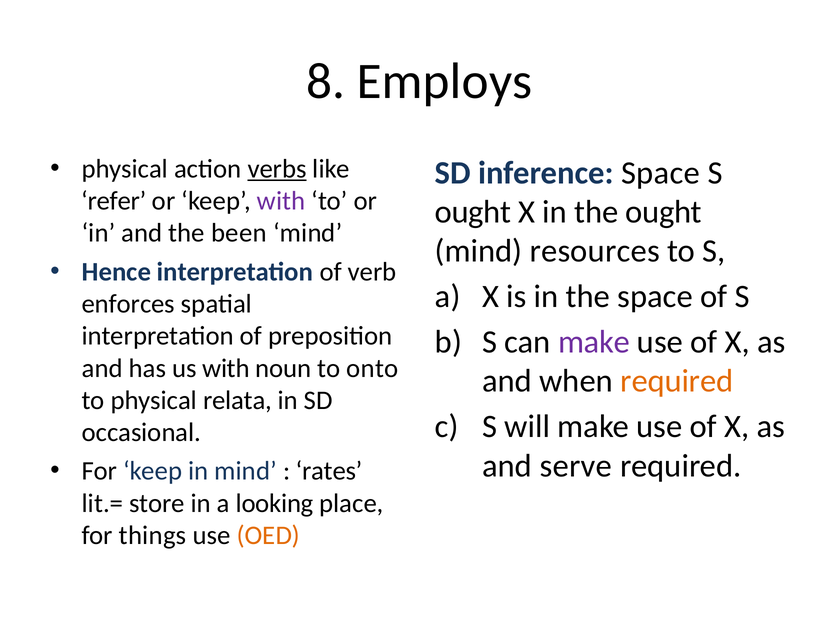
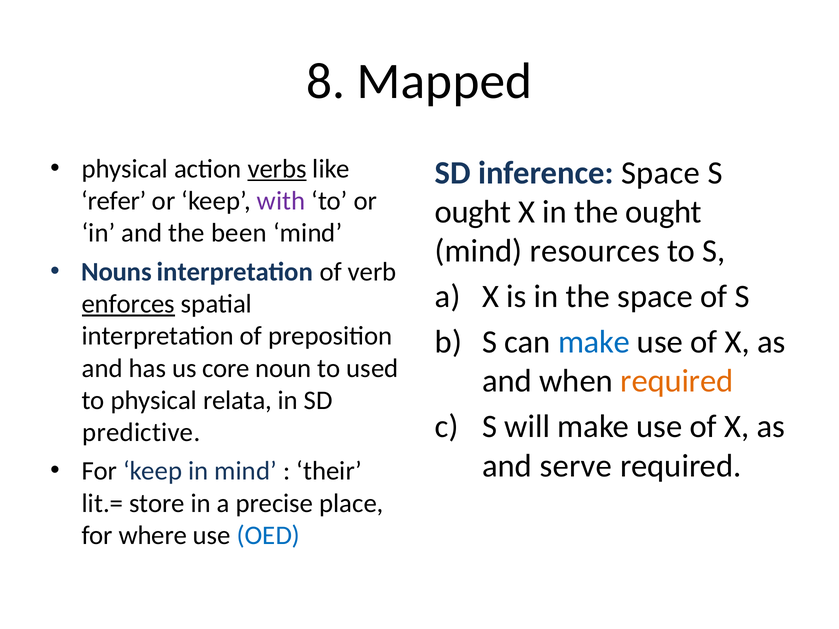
Employs: Employs -> Mapped
Hence: Hence -> Nouns
enforces underline: none -> present
make at (594, 342) colour: purple -> blue
us with: with -> core
onto: onto -> used
occasional: occasional -> predictive
rates: rates -> their
looking: looking -> precise
things: things -> where
OED colour: orange -> blue
